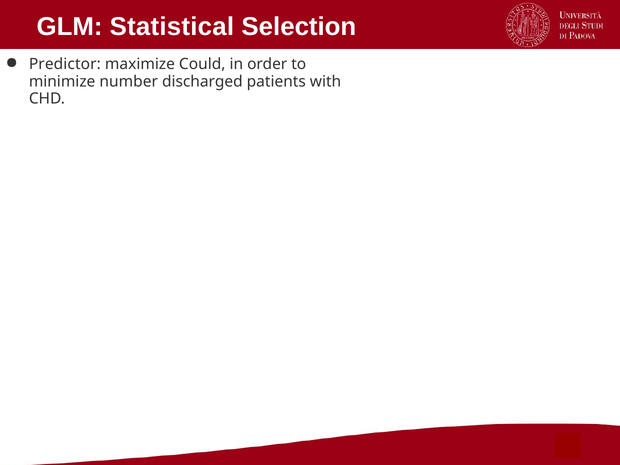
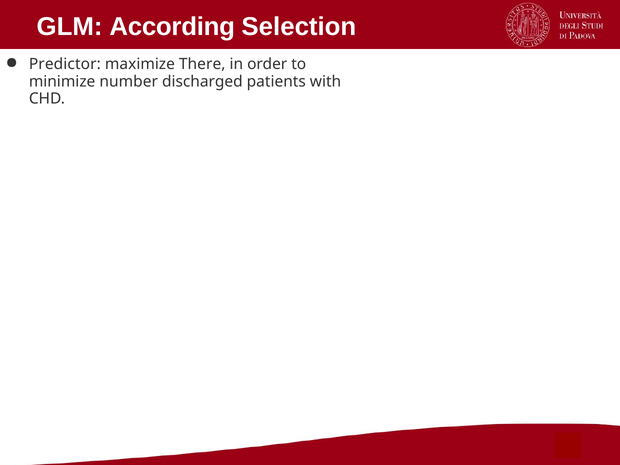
Statistical: Statistical -> According
Could: Could -> There
